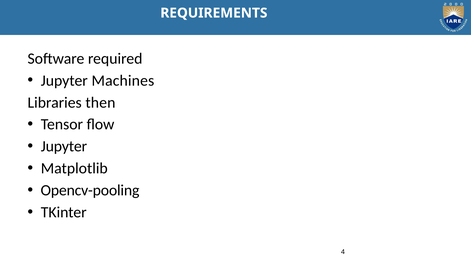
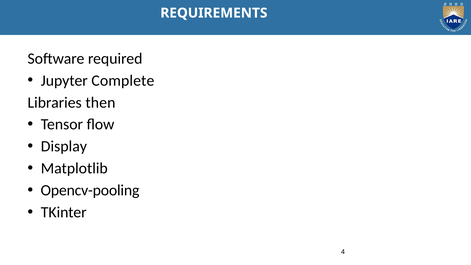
Machines: Machines -> Complete
Jupyter at (64, 146): Jupyter -> Display
